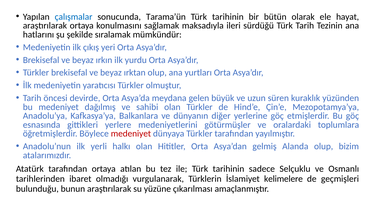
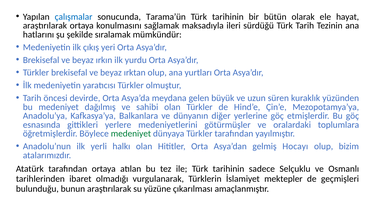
medeniyet at (131, 134) colour: red -> green
Alanda: Alanda -> Hocayı
kelimelere: kelimelere -> mektepler
